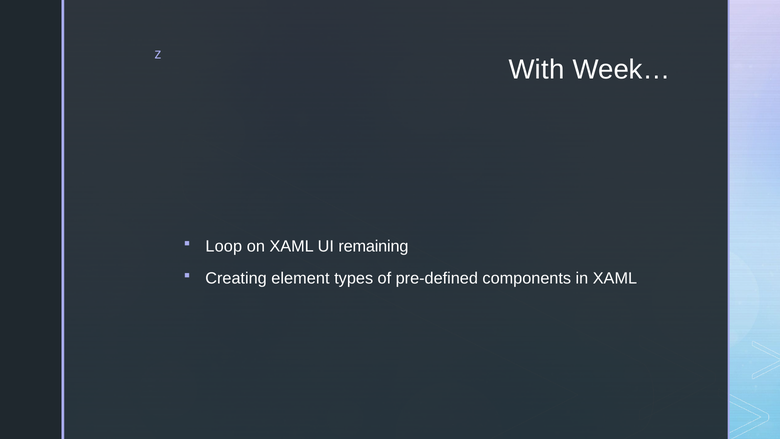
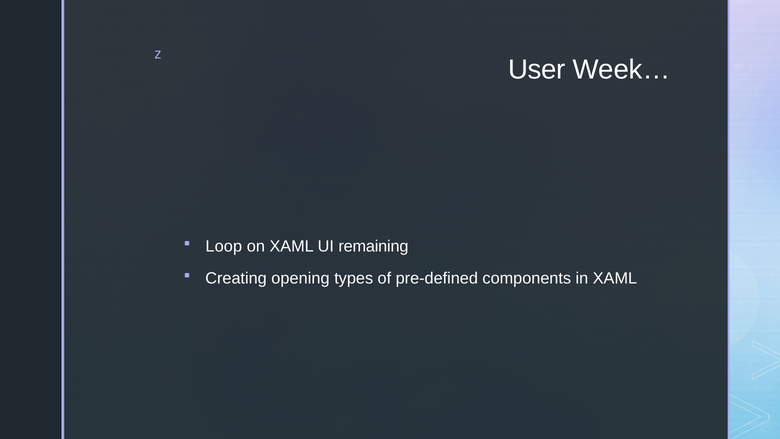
With: With -> User
element: element -> opening
